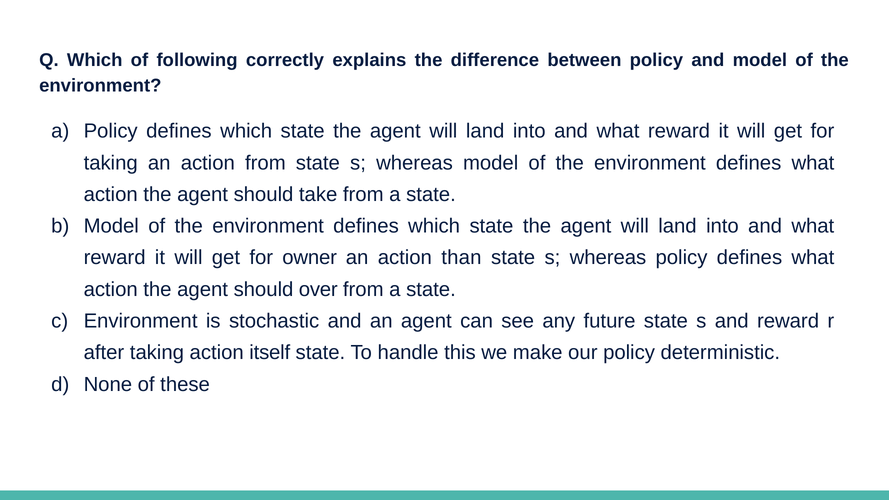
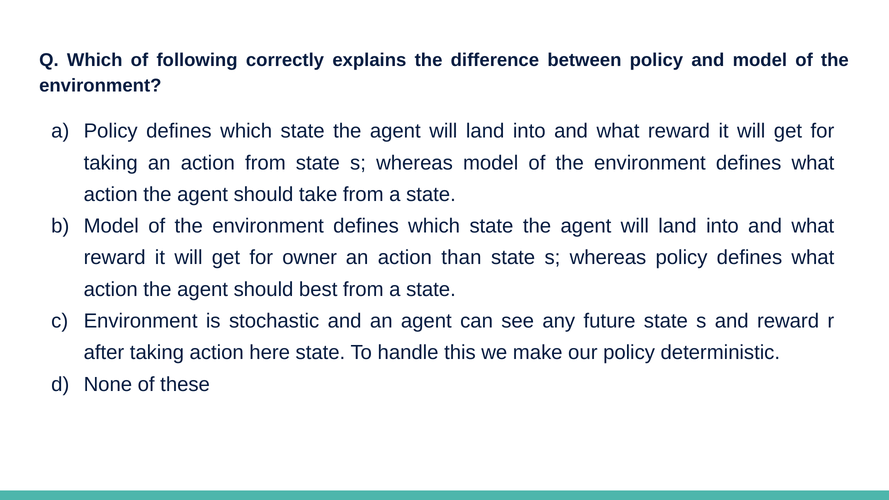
over: over -> best
itself: itself -> here
